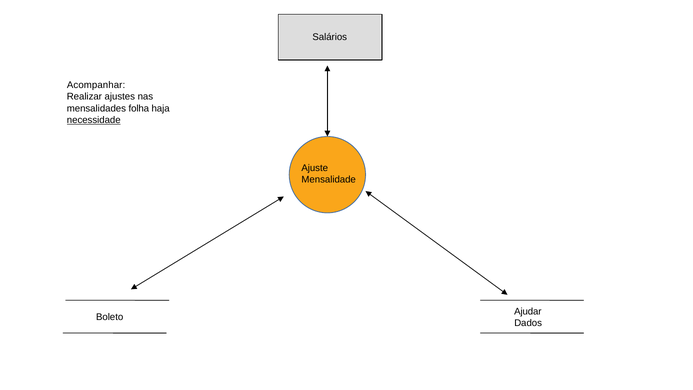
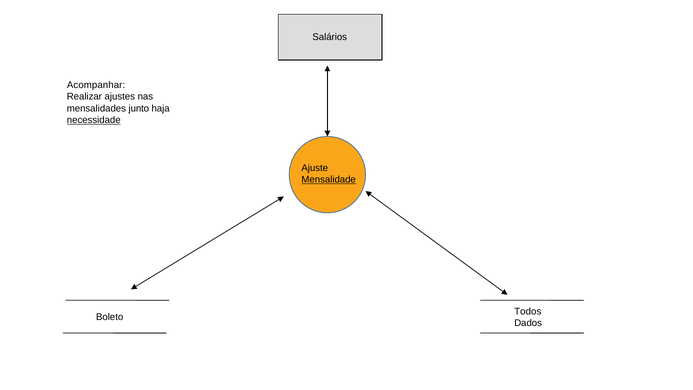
folha: folha -> junto
Mensalidade underline: none -> present
Ajudar: Ajudar -> Todos
